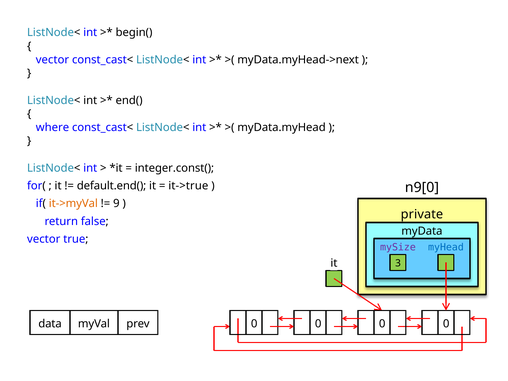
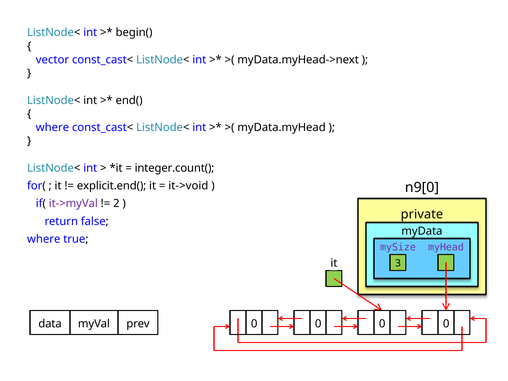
integer.const(: integer.const( -> integer.count(
default.end(: default.end( -> explicit.end(
it->true: it->true -> it->void
it->myVal colour: orange -> purple
9: 9 -> 2
vector at (44, 239): vector -> where
myHead colour: blue -> purple
